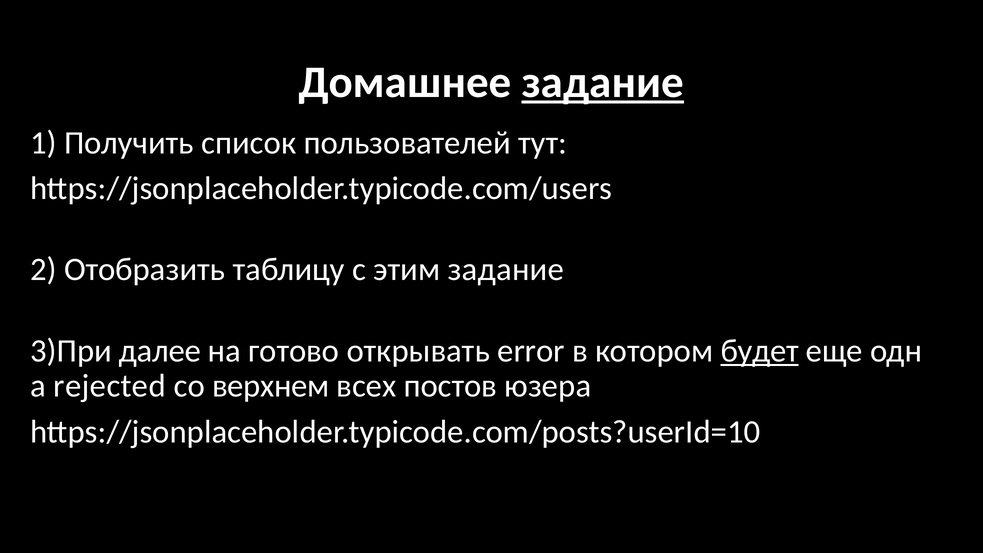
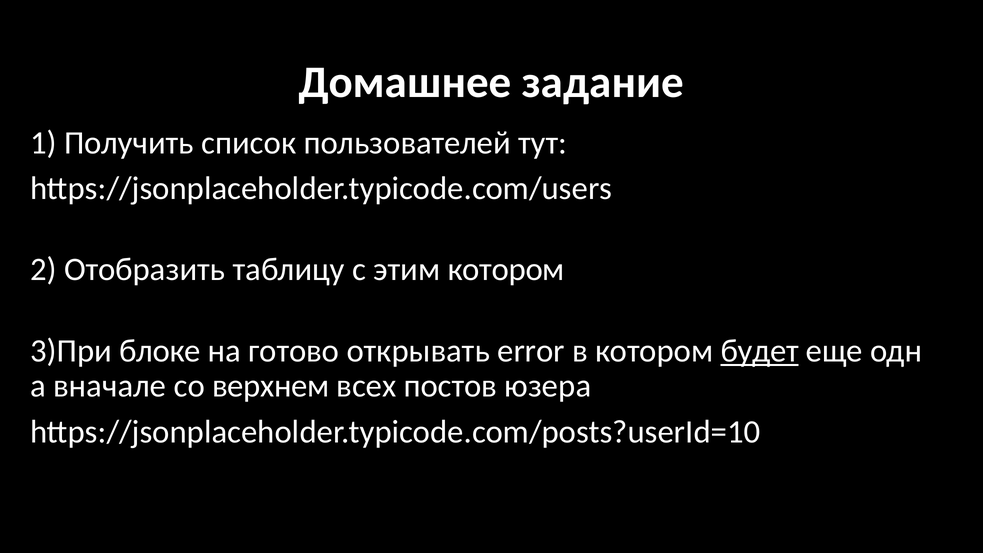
задание at (603, 83) underline: present -> none
этим задание: задание -> котором
далее: далее -> блоке
rejected: rejected -> вначале
